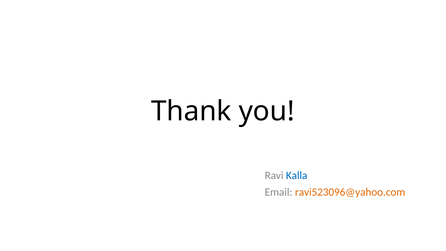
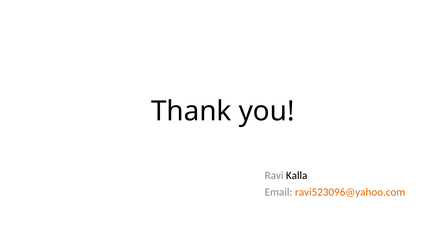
Kalla colour: blue -> black
